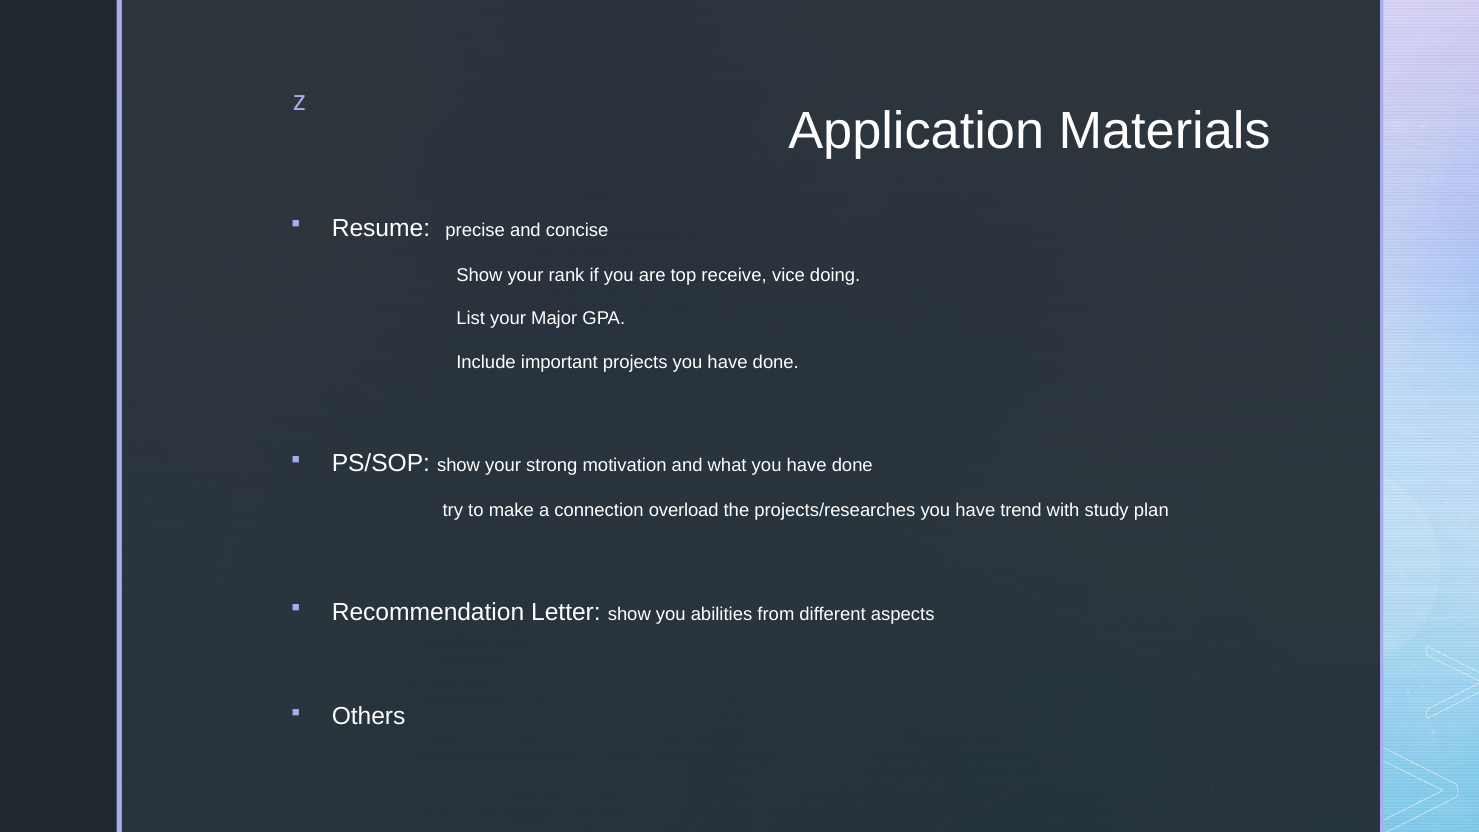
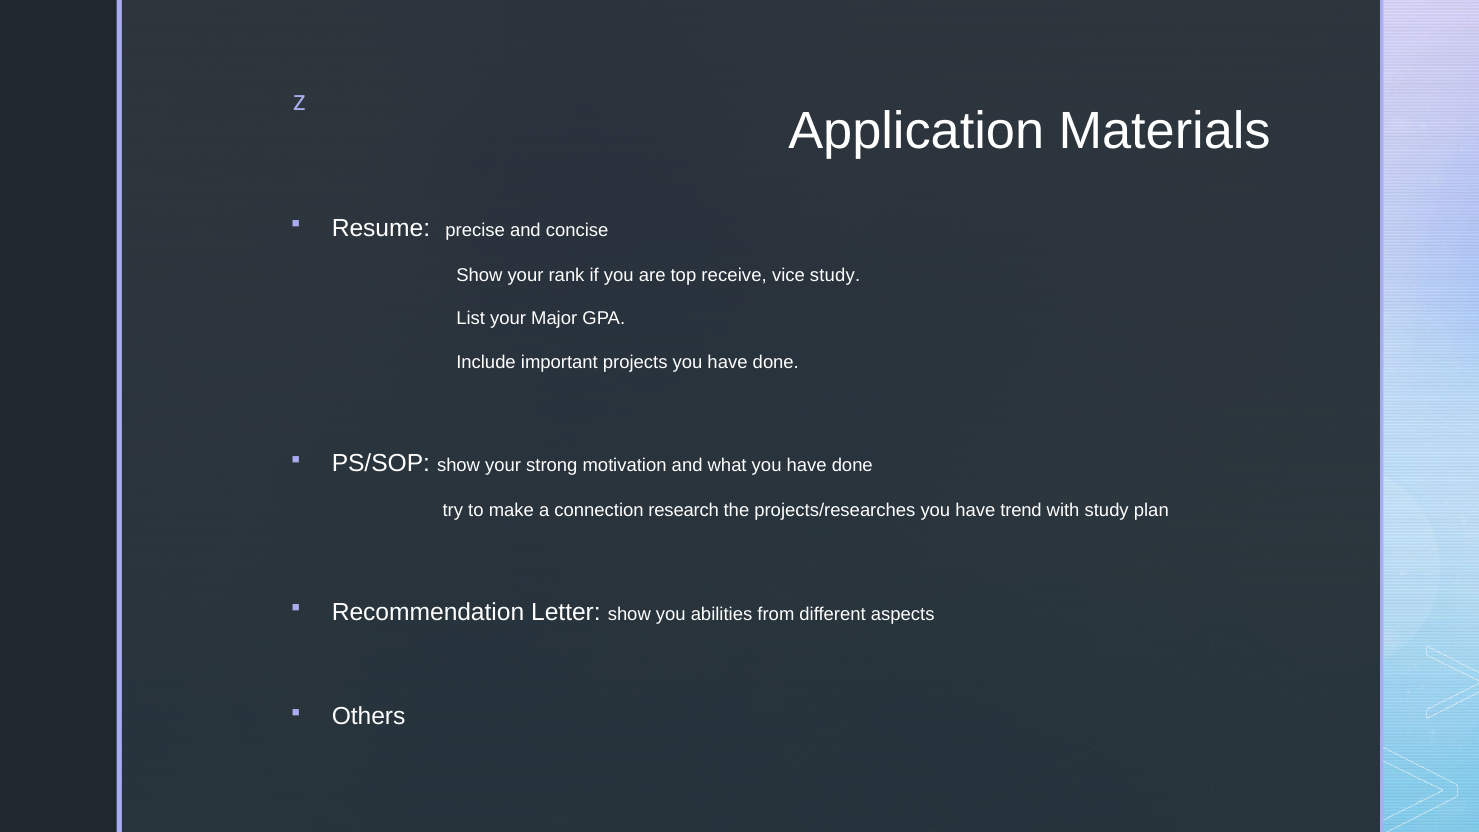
vice doing: doing -> study
overload: overload -> research
